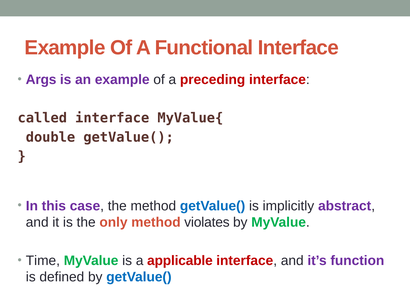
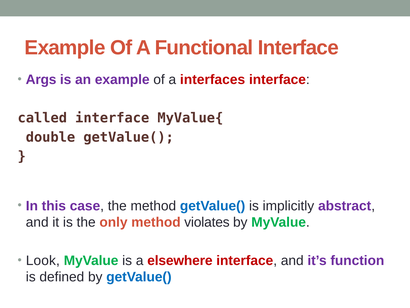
preceding: preceding -> interfaces
Time: Time -> Look
applicable: applicable -> elsewhere
